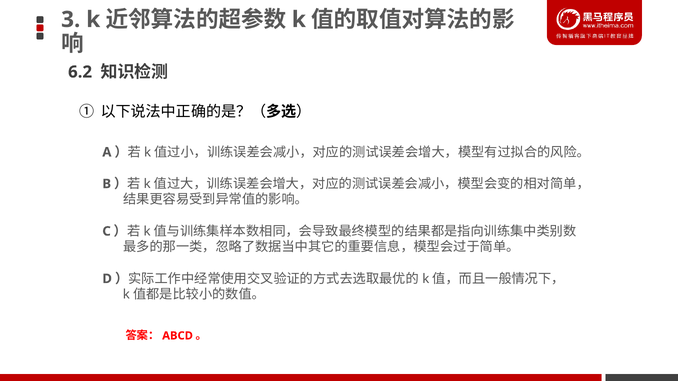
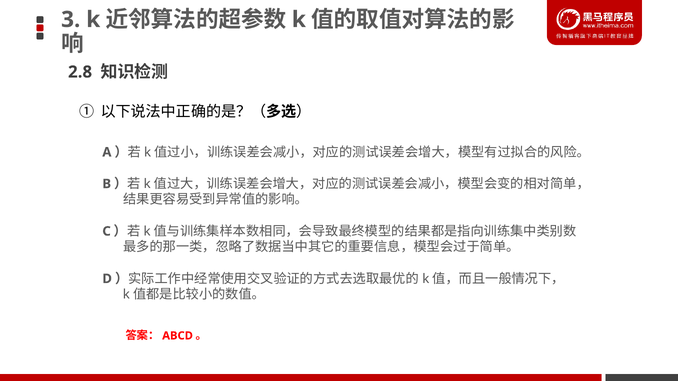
6.2: 6.2 -> 2.8
